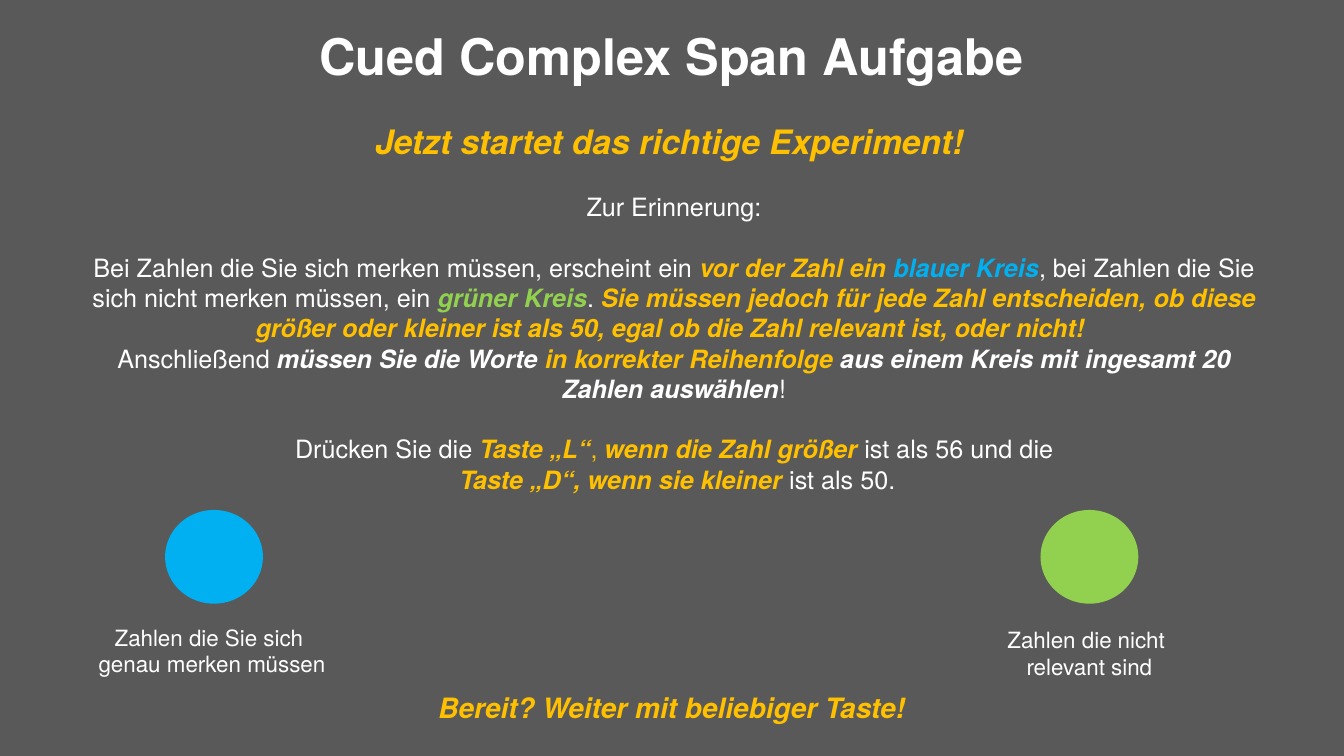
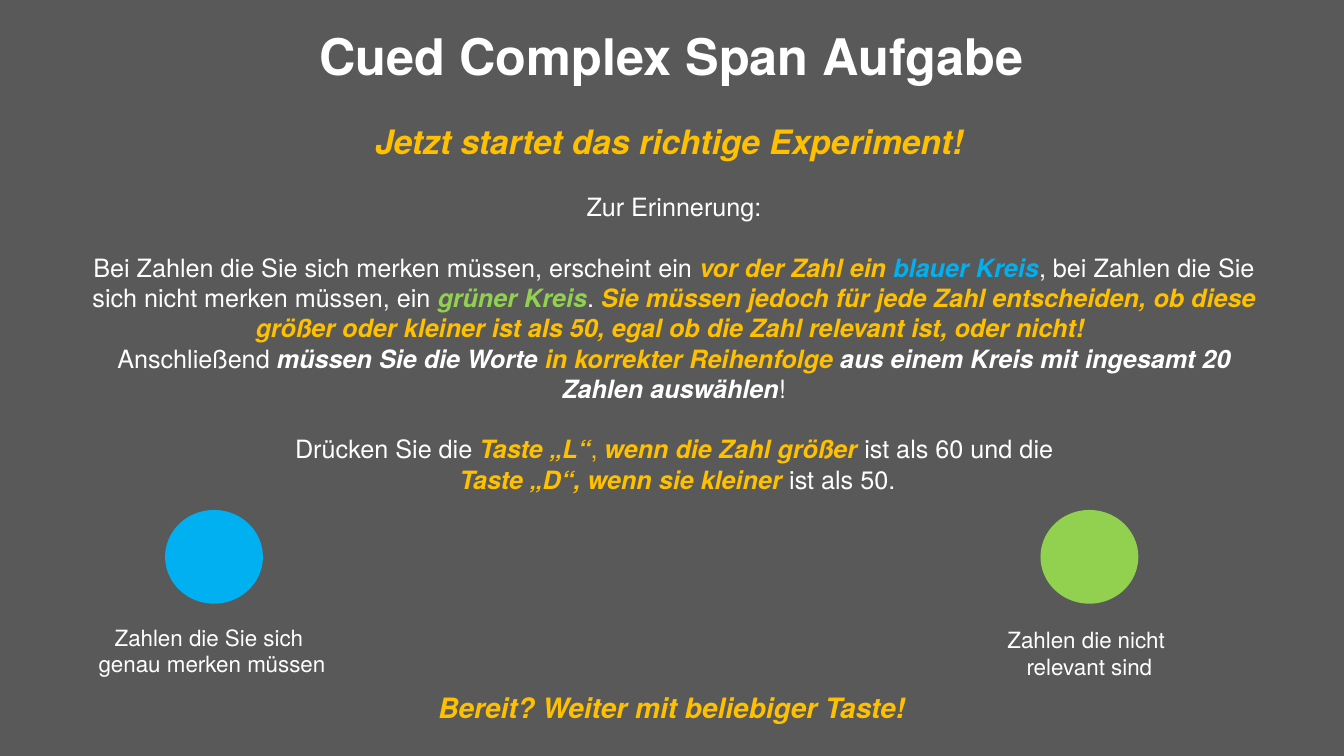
56: 56 -> 60
